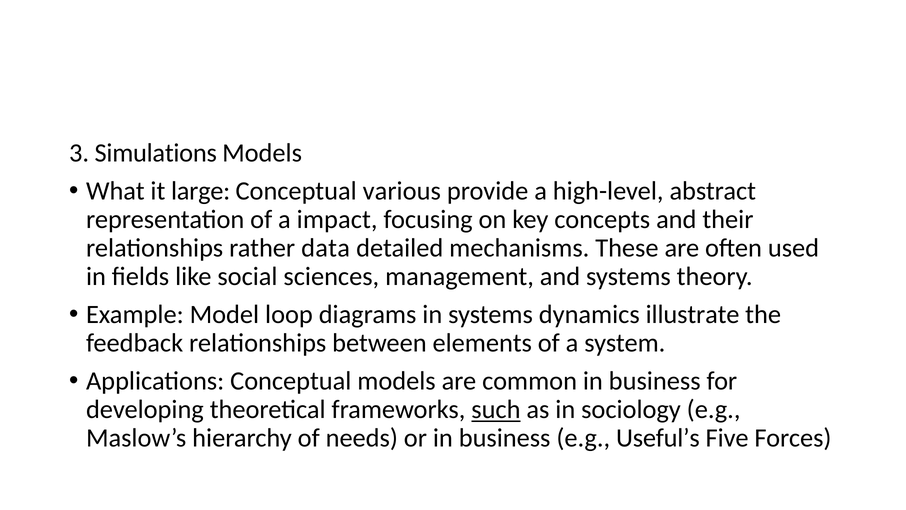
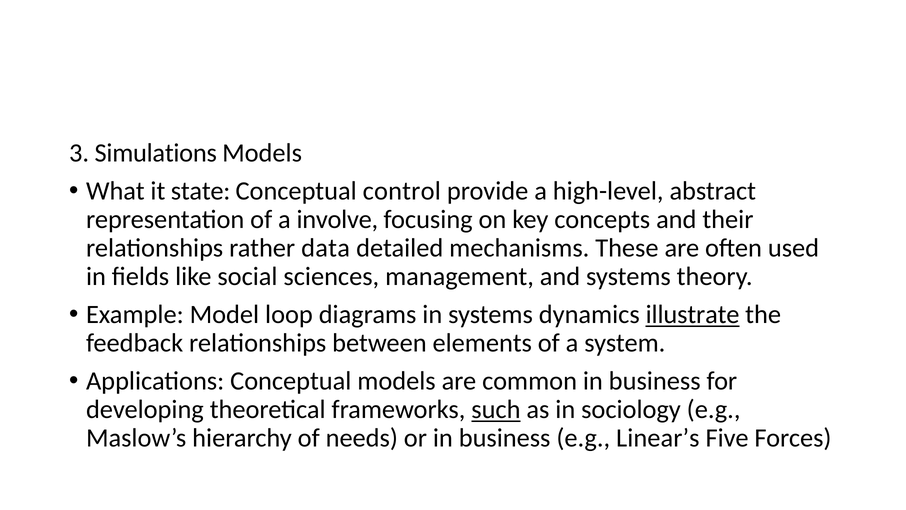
large: large -> state
various: various -> control
impact: impact -> involve
illustrate underline: none -> present
Useful’s: Useful’s -> Linear’s
